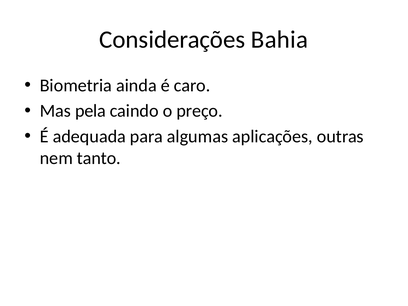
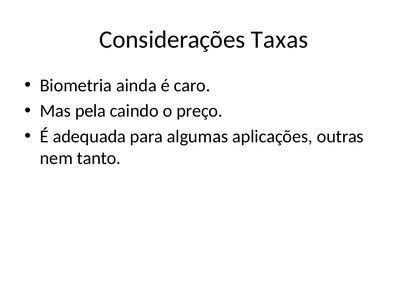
Bahia: Bahia -> Taxas
